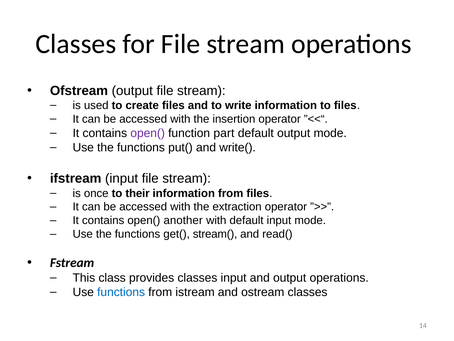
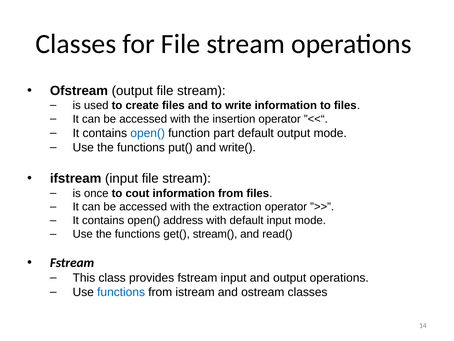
open( at (148, 133) colour: purple -> blue
their: their -> cout
another: another -> address
provides classes: classes -> fstream
